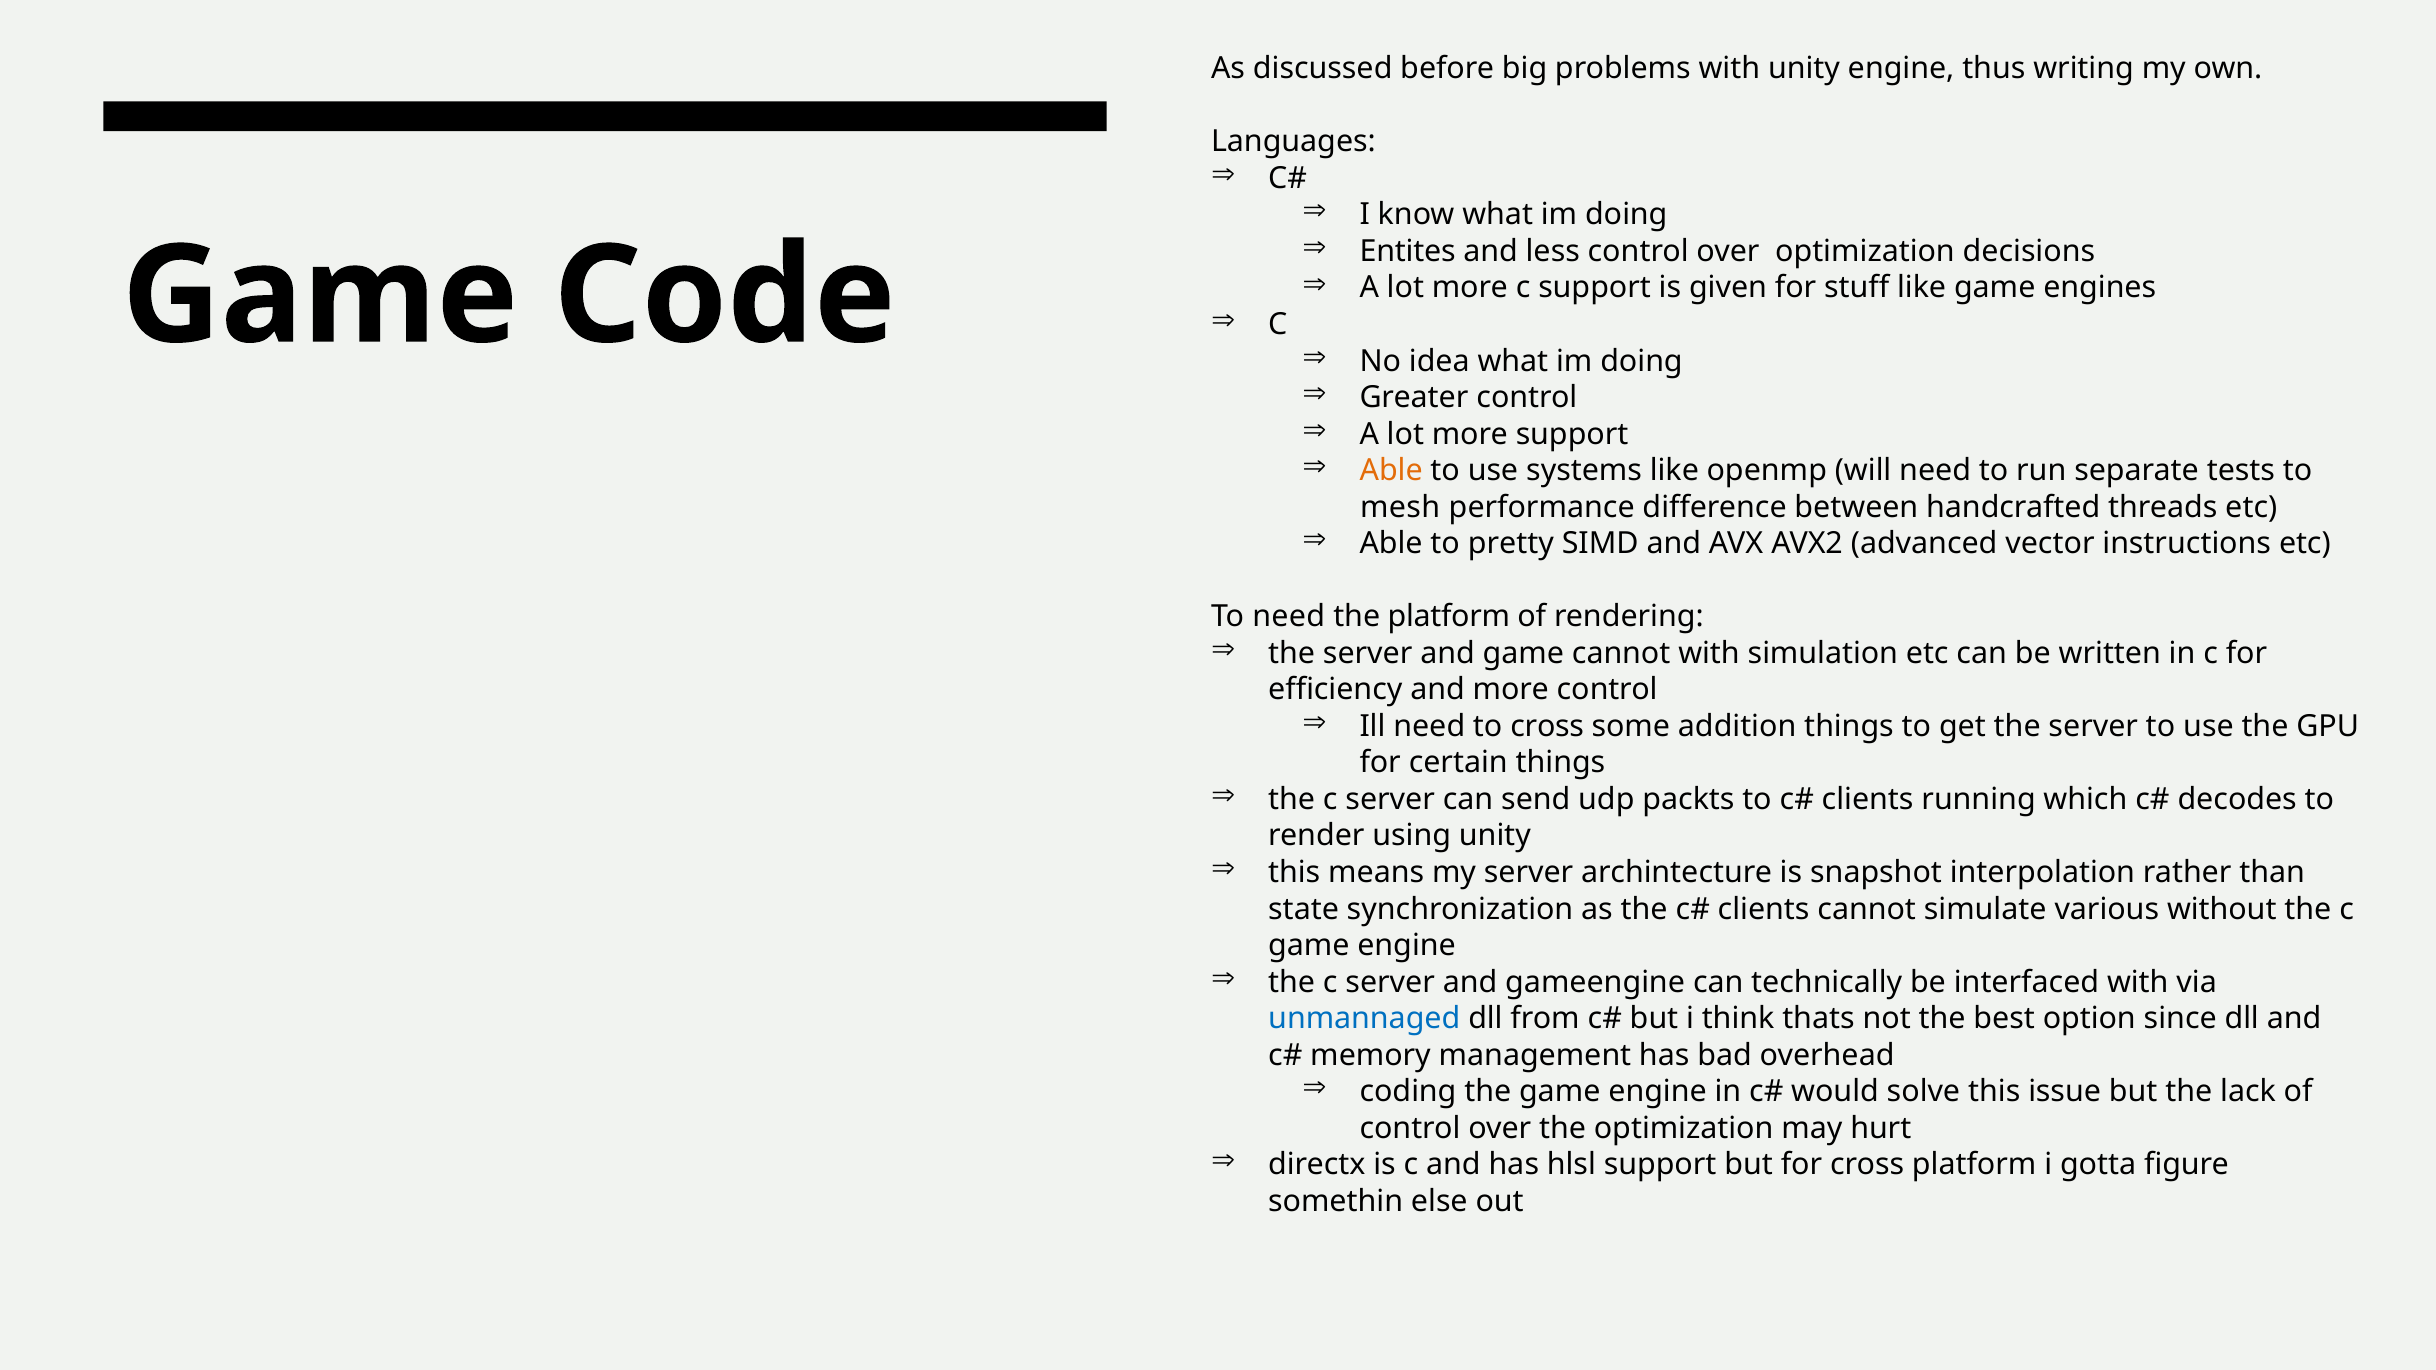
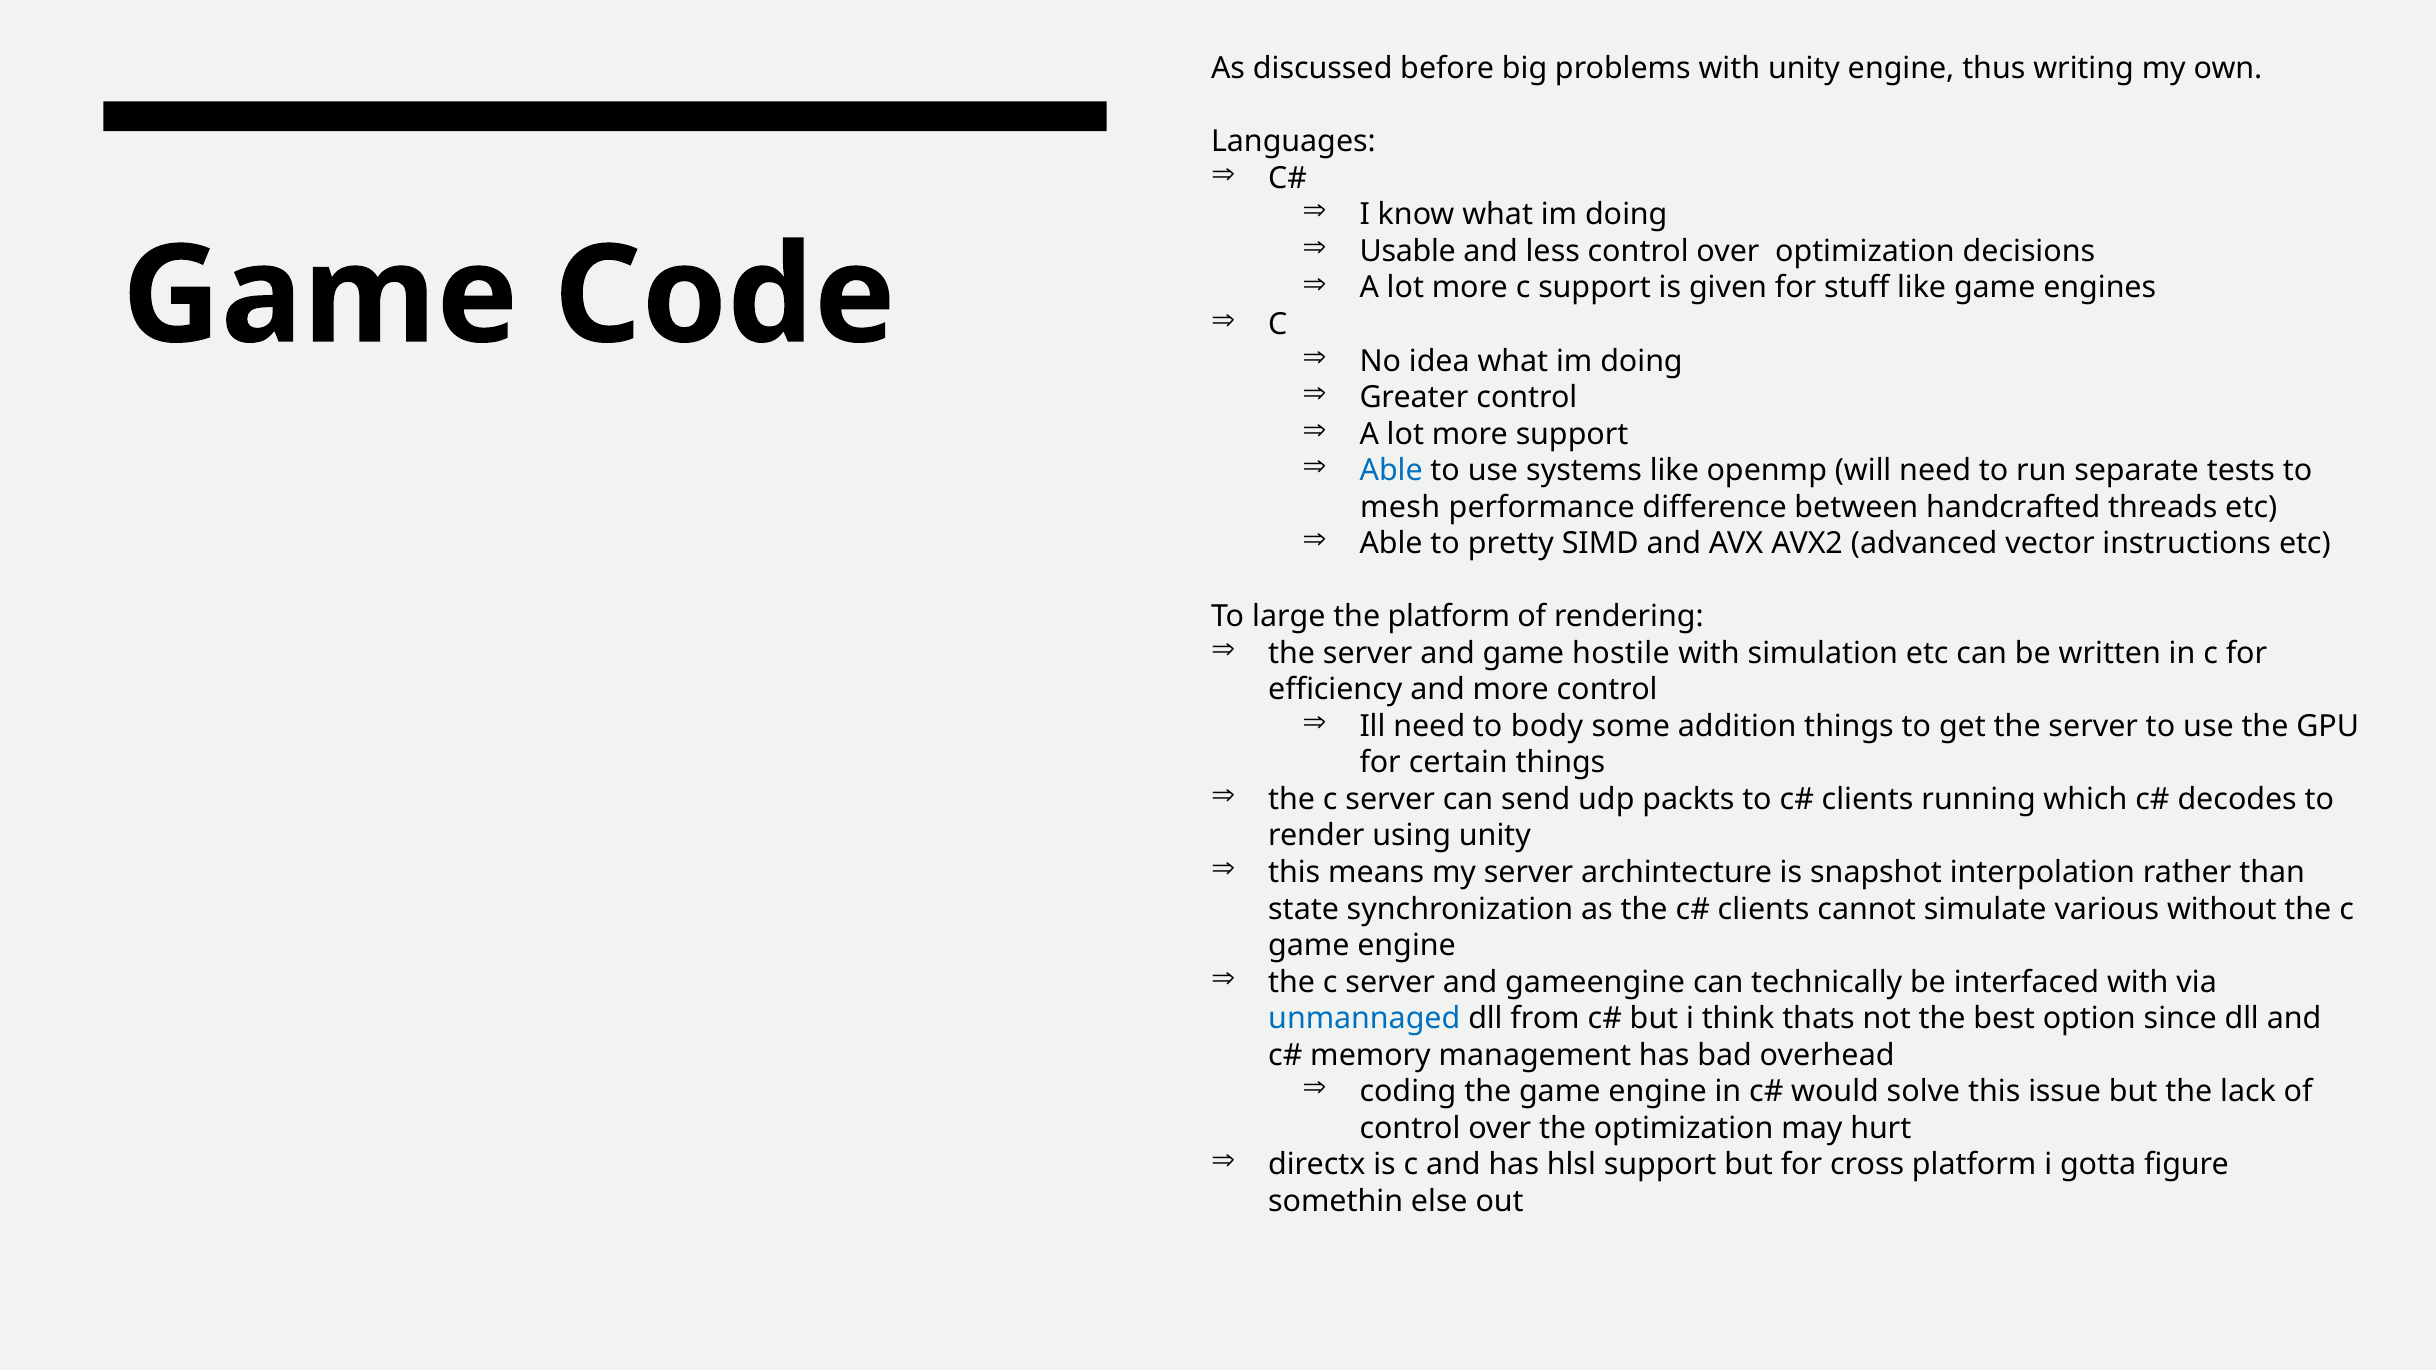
Entites: Entites -> Usable
Able at (1391, 471) colour: orange -> blue
To need: need -> large
game cannot: cannot -> hostile
to cross: cross -> body
